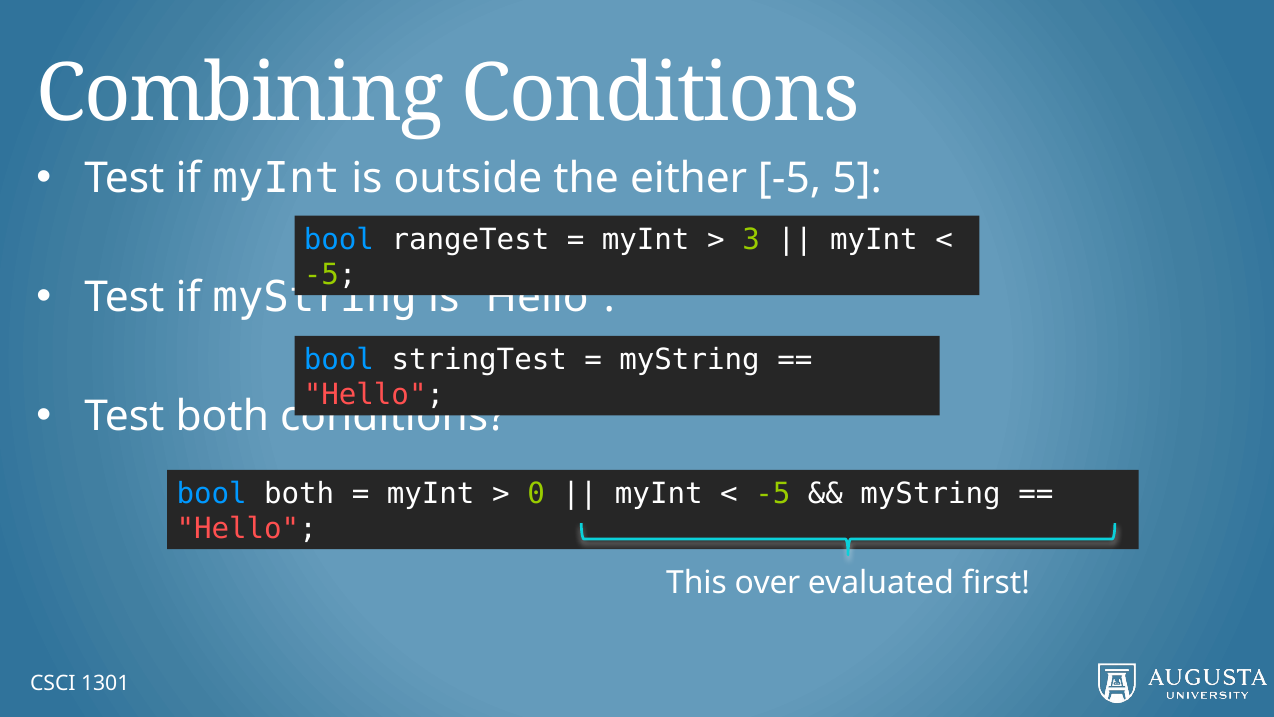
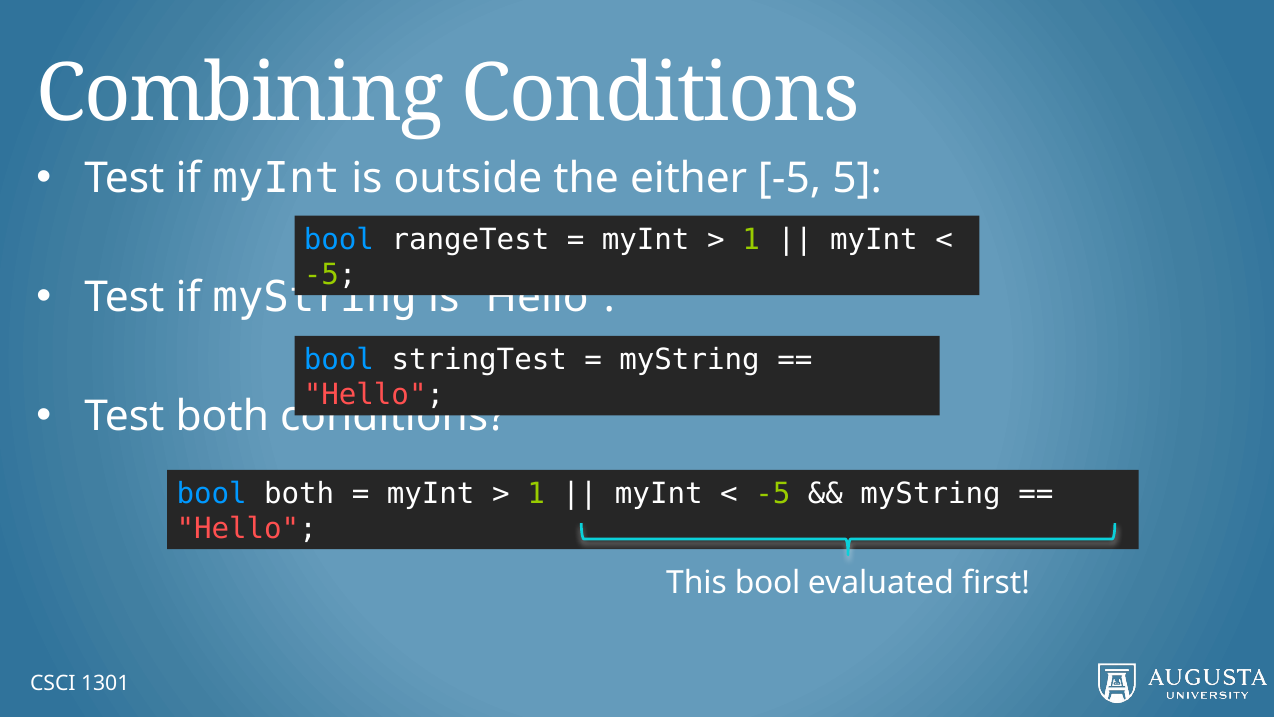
3 at (751, 240): 3 -> 1
0 at (536, 494): 0 -> 1
This over: over -> bool
